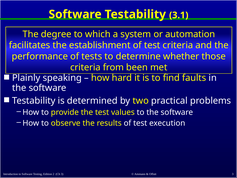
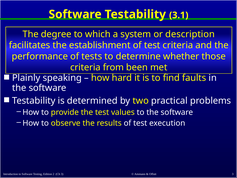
automation: automation -> description
